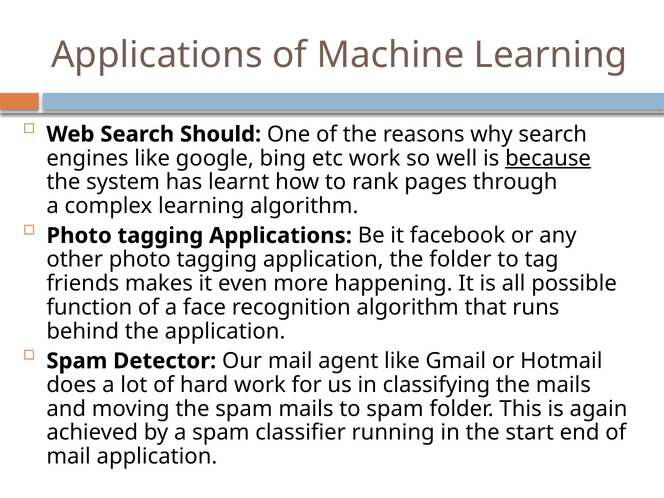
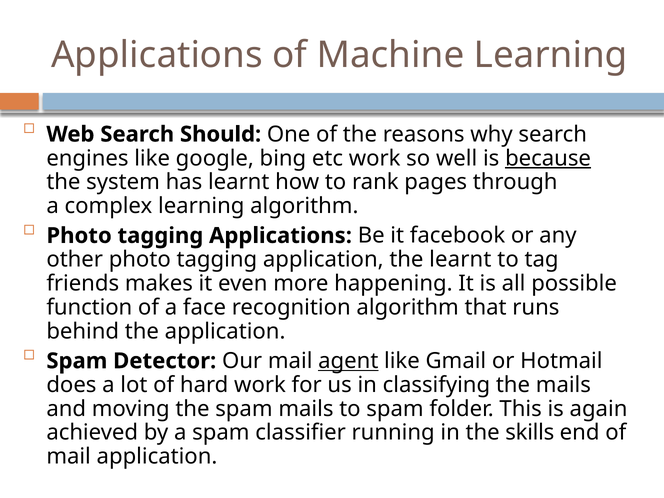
the folder: folder -> learnt
agent underline: none -> present
start: start -> skills
